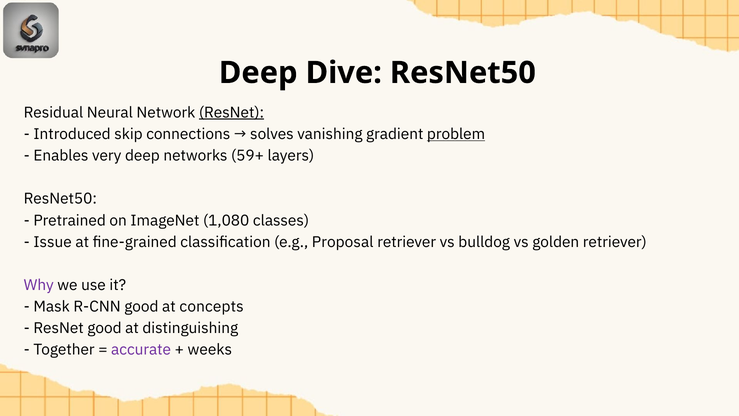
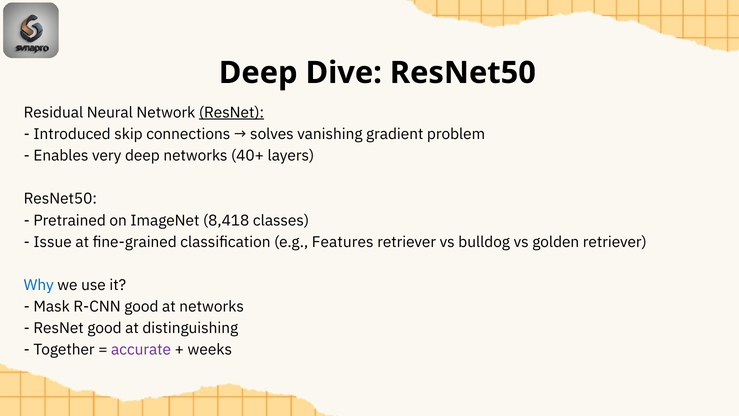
problem underline: present -> none
59+: 59+ -> 40+
1,080: 1,080 -> 8,418
Proposal: Proposal -> Features
Why colour: purple -> blue
at concepts: concepts -> networks
